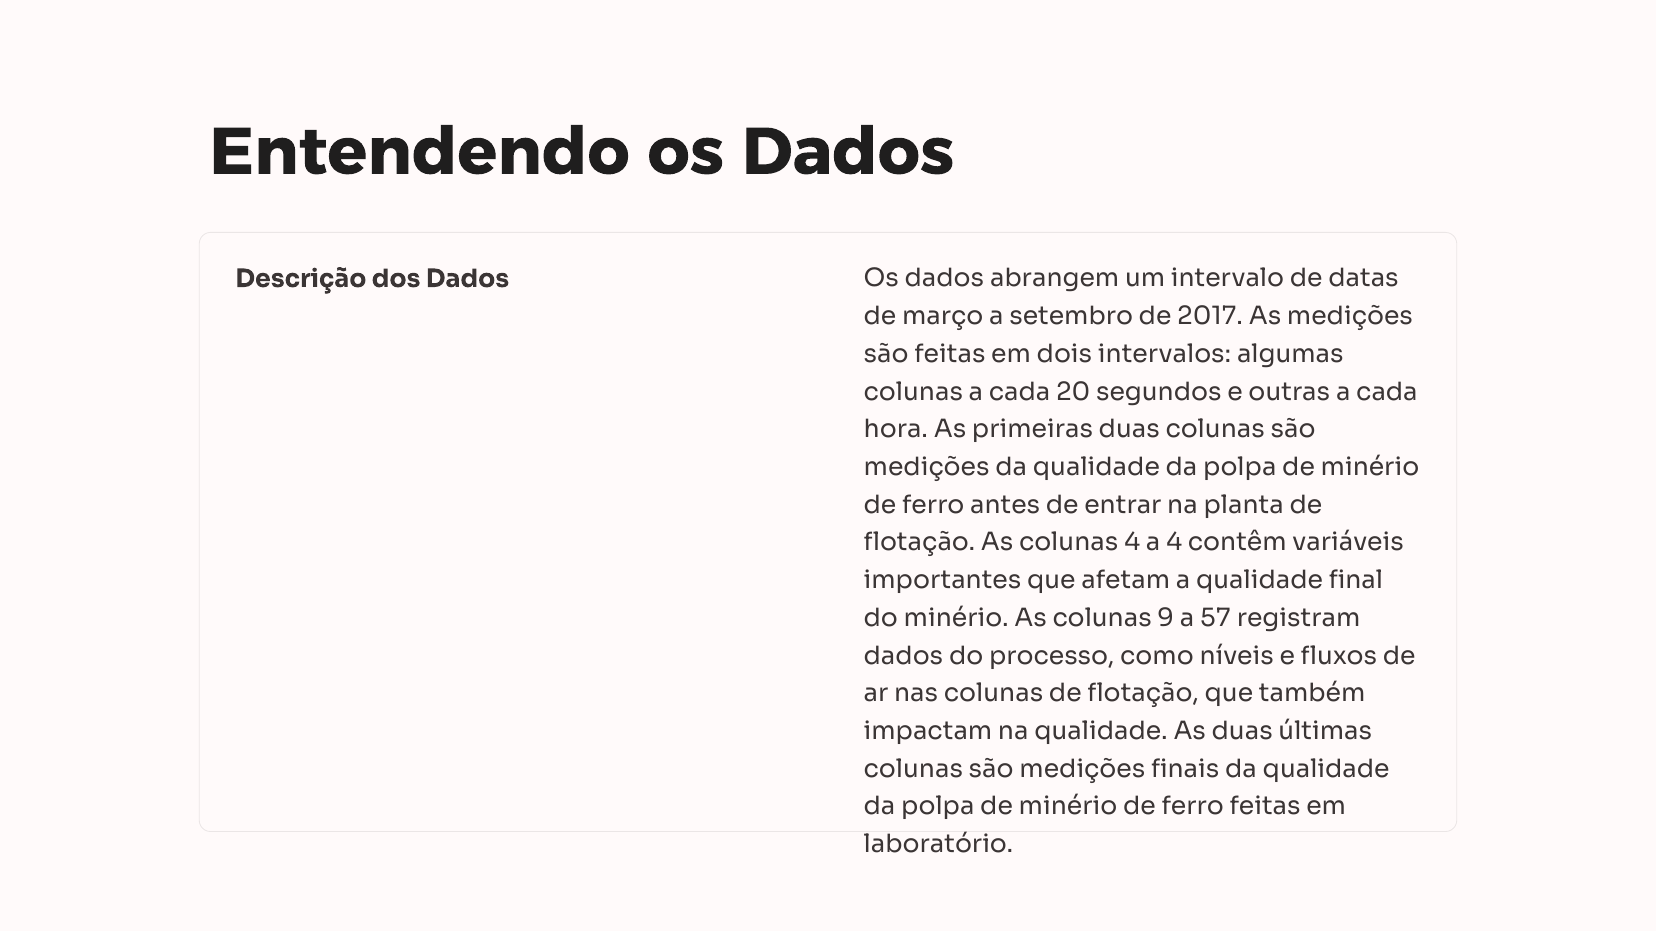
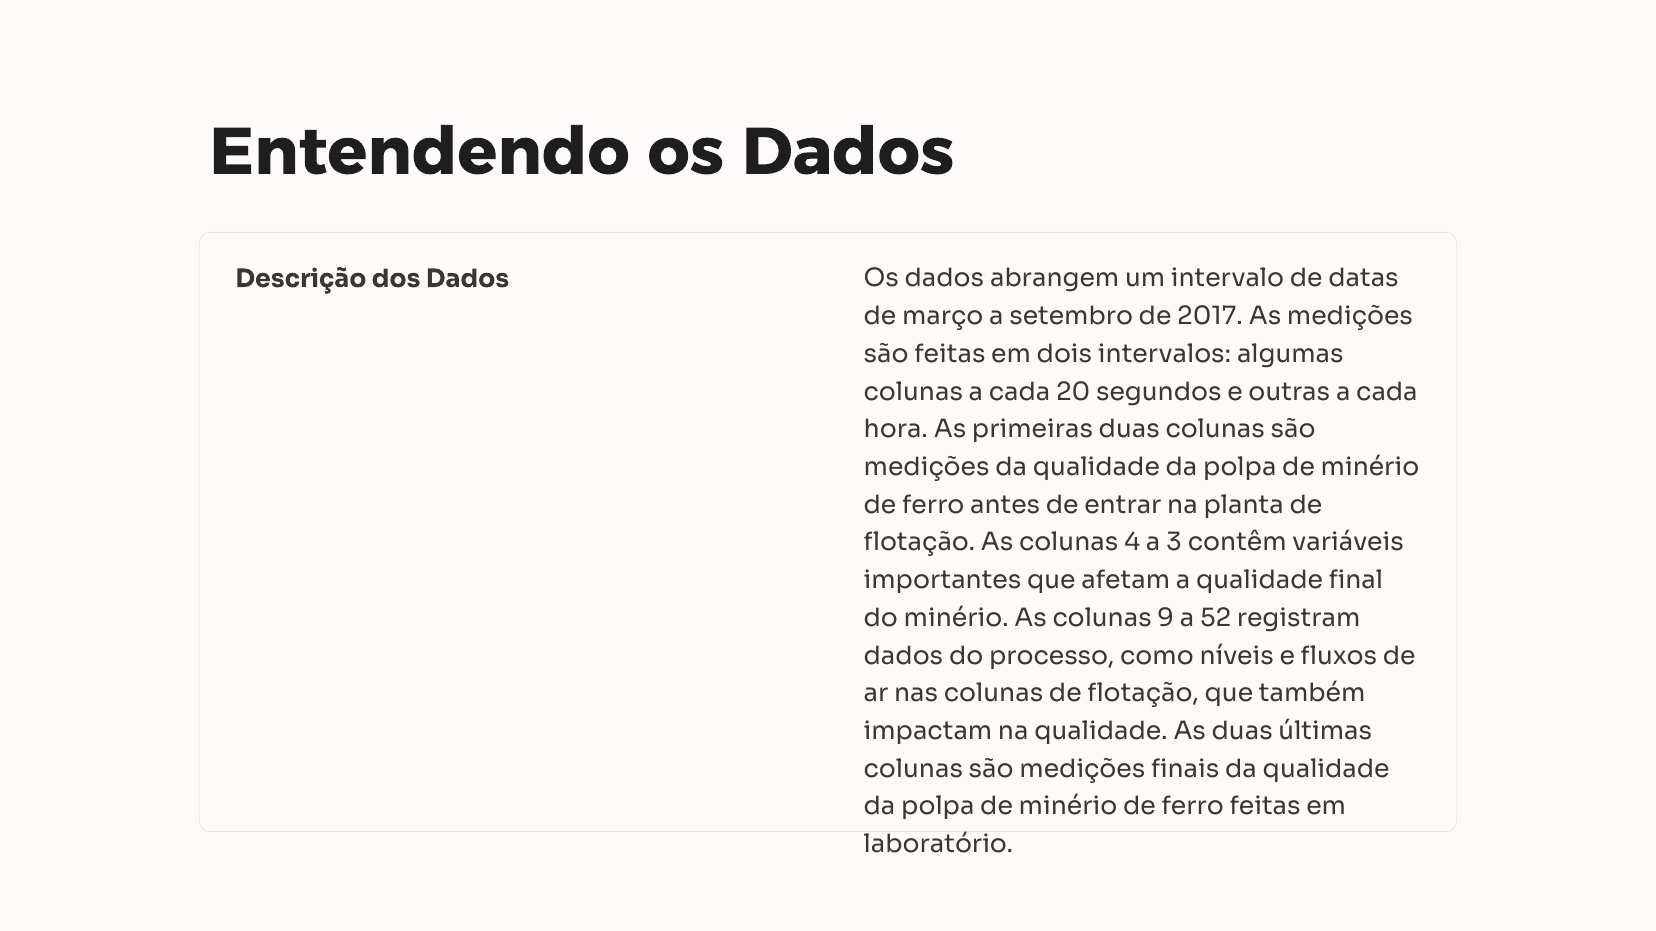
a 4: 4 -> 3
57: 57 -> 52
